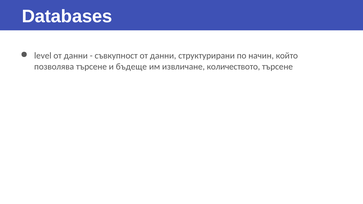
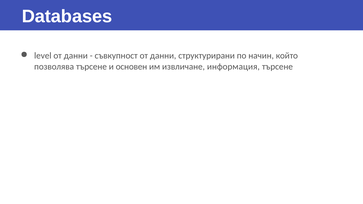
бъдеще: бъдеще -> основен
количеството: количеството -> информация
